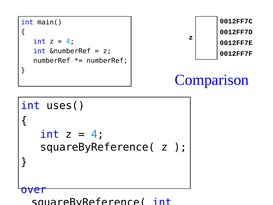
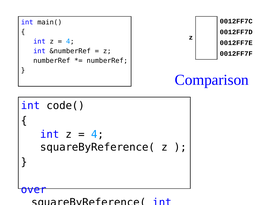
uses(: uses( -> code(
